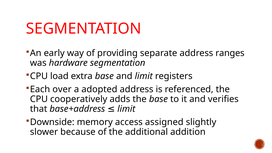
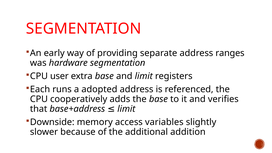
load: load -> user
over: over -> runs
assigned: assigned -> variables
